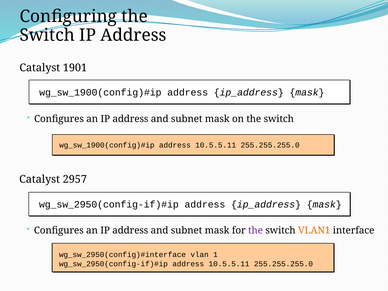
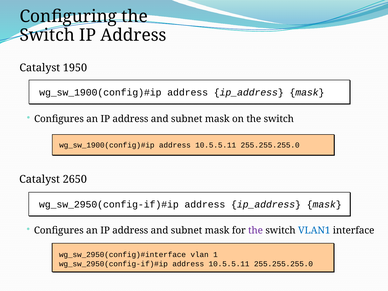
1901: 1901 -> 1950
2957: 2957 -> 2650
VLAN1 colour: orange -> blue
